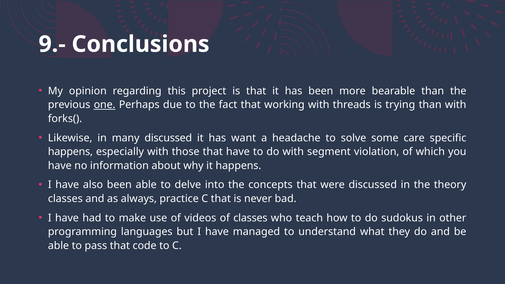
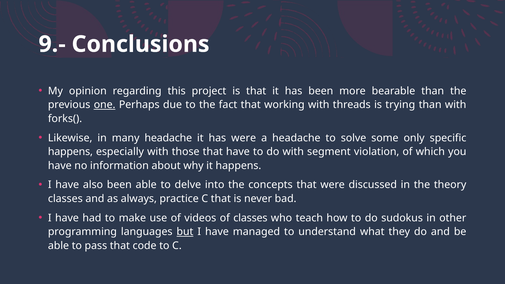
many discussed: discussed -> headache
has want: want -> were
care: care -> only
but underline: none -> present
